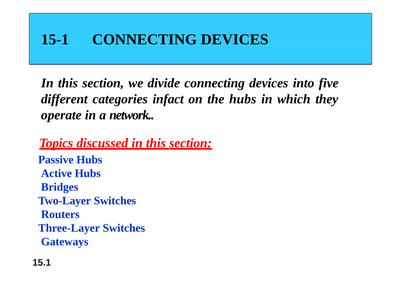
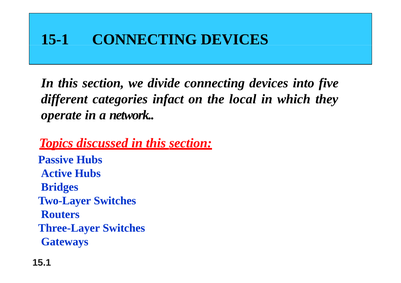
the hubs: hubs -> local
